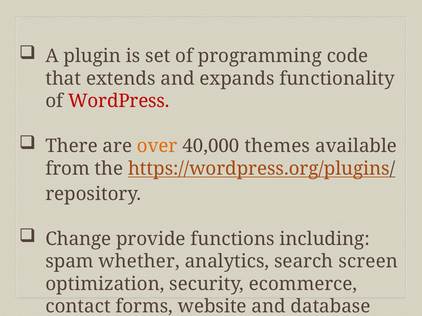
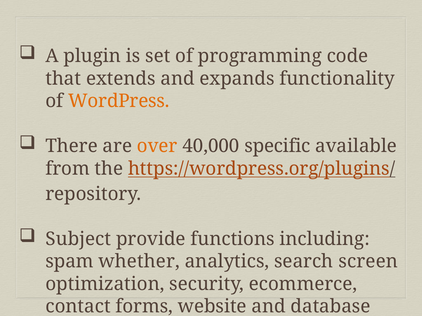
WordPress colour: red -> orange
themes: themes -> specific
Change: Change -> Subject
